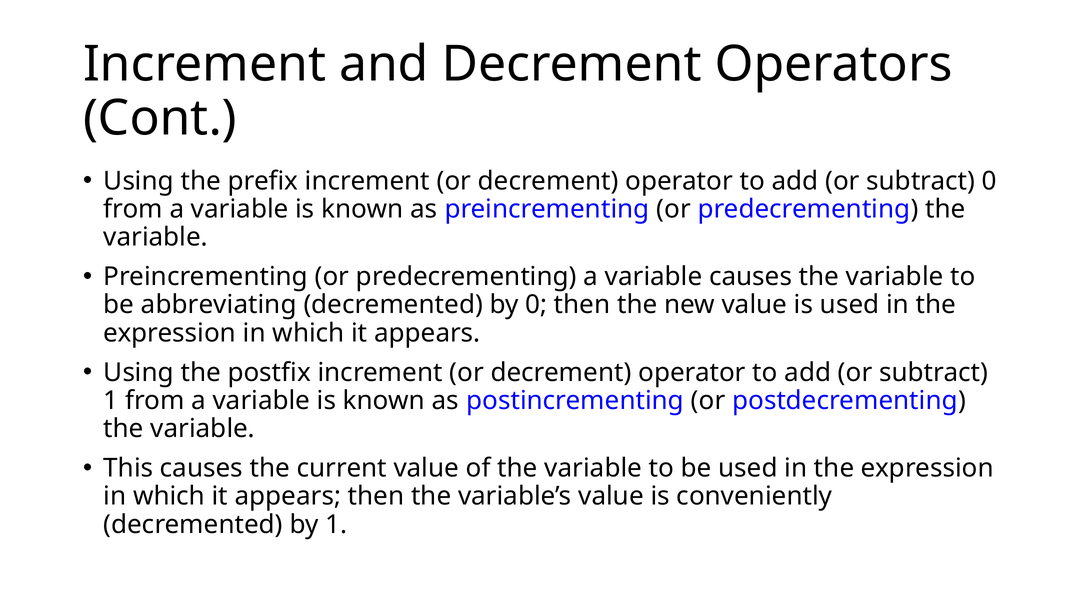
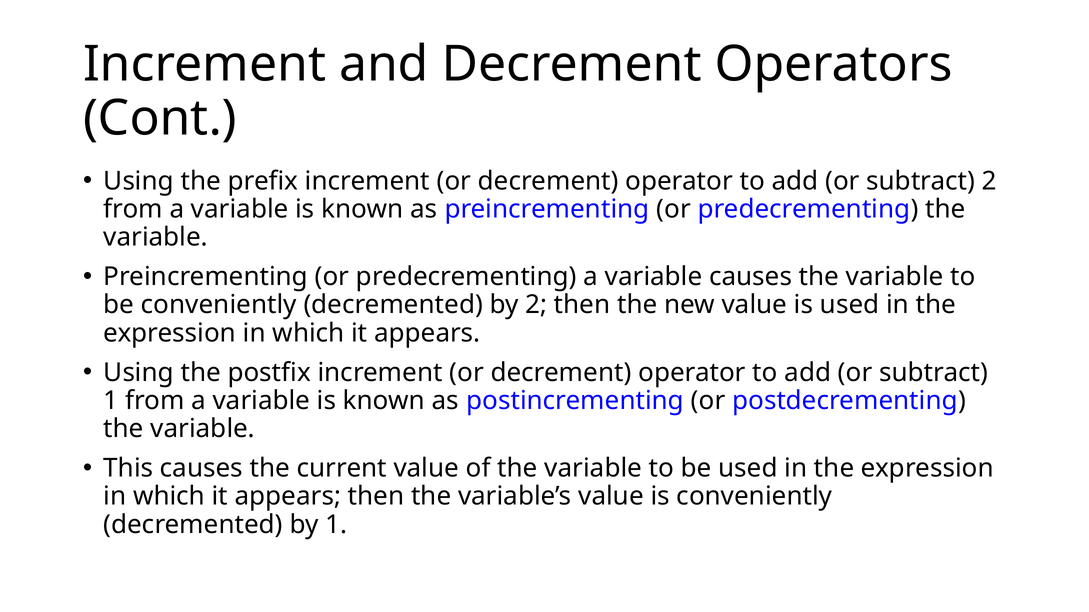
subtract 0: 0 -> 2
be abbreviating: abbreviating -> conveniently
by 0: 0 -> 2
